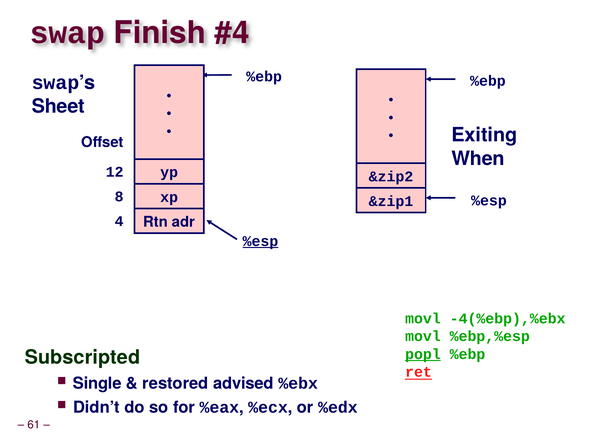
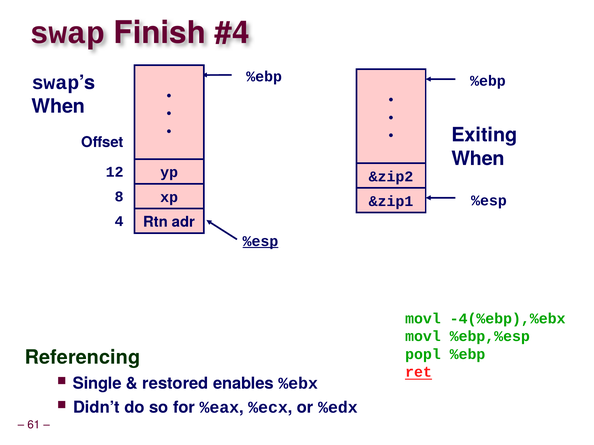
Sheet at (58, 106): Sheet -> When
popl underline: present -> none
Subscripted: Subscripted -> Referencing
advised: advised -> enables
